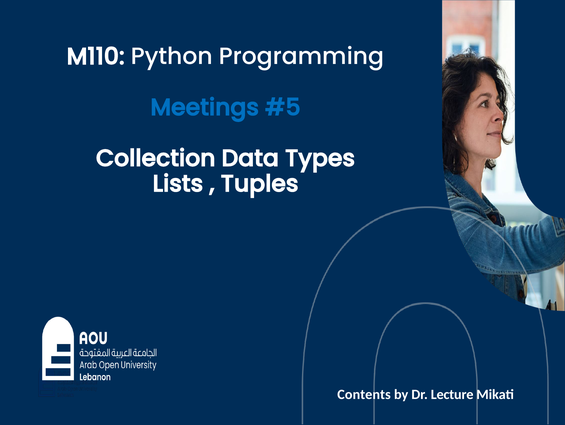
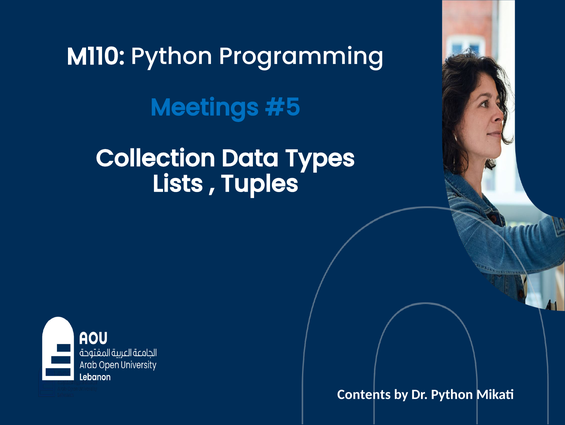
Dr Lecture: Lecture -> Python
